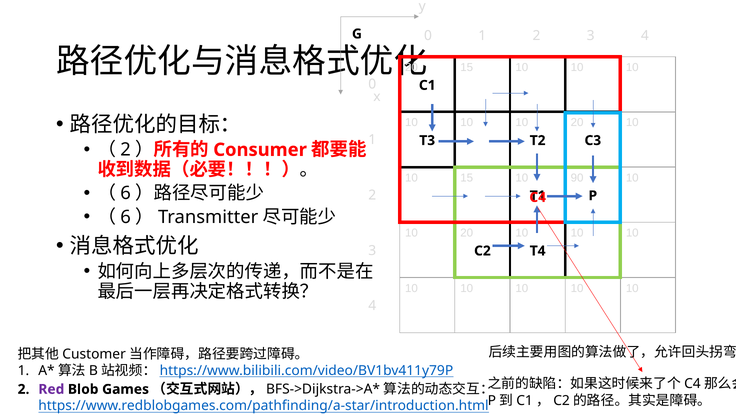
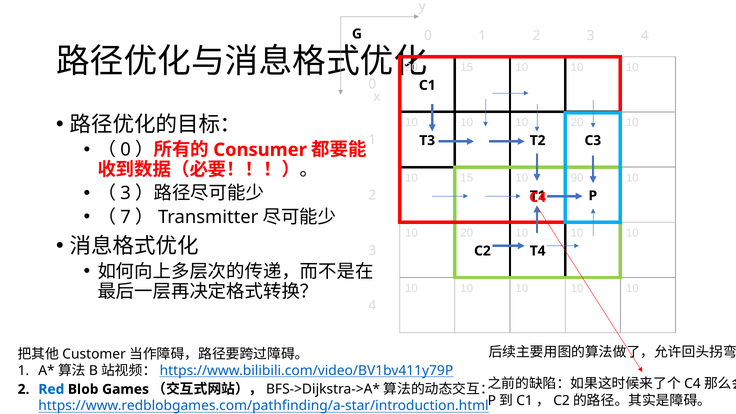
2 at (126, 150): 2 -> 0
6 at (126, 193): 6 -> 3
6 at (126, 217): 6 -> 7
Red colour: purple -> blue
